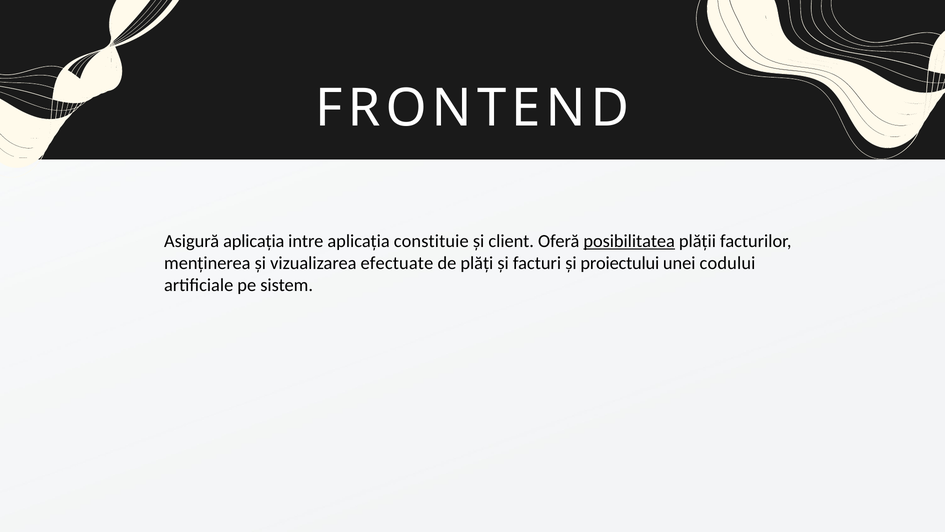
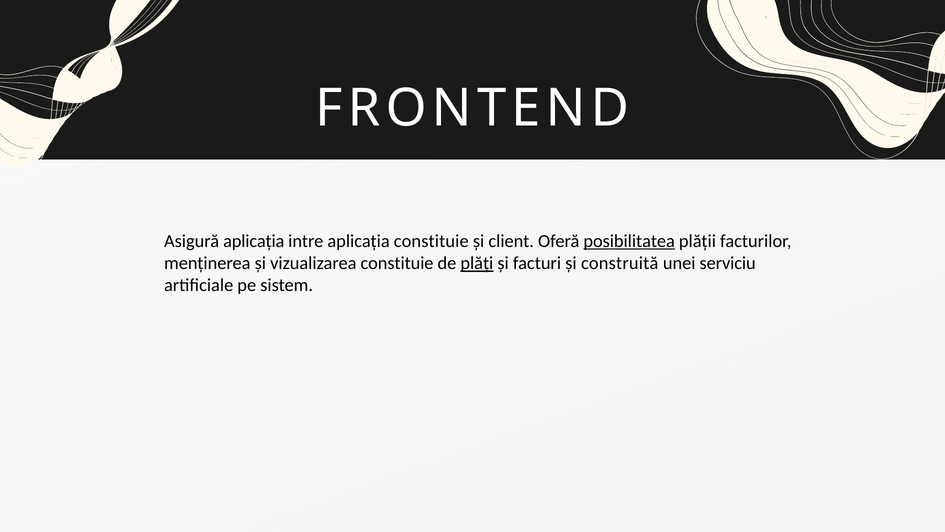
vizualizarea efectuate: efectuate -> constituie
plăți underline: none -> present
proiectului: proiectului -> construită
codului: codului -> serviciu
